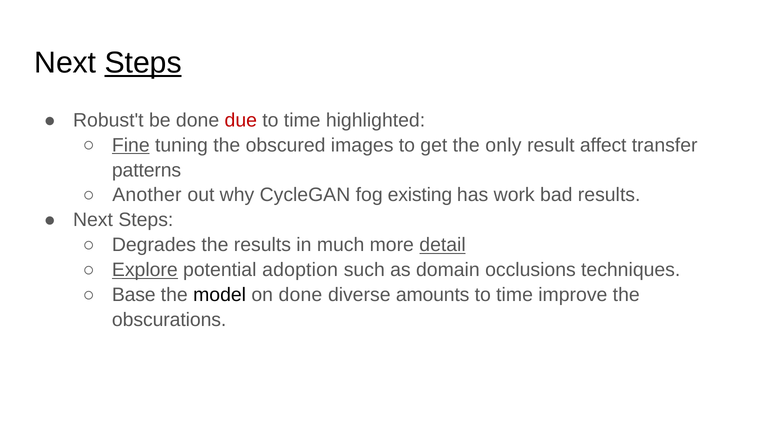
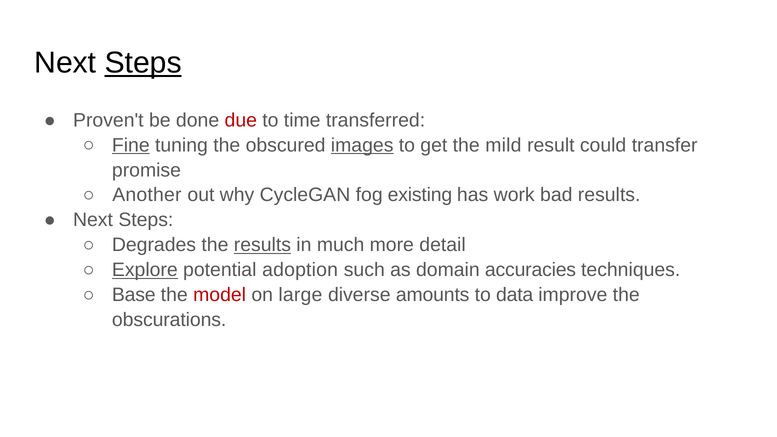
Robust't: Robust't -> Proven't
highlighted: highlighted -> transferred
images underline: none -> present
only: only -> mild
affect: affect -> could
patterns: patterns -> promise
results at (262, 245) underline: none -> present
detail underline: present -> none
occlusions: occlusions -> accuracies
model colour: black -> red
on done: done -> large
time at (515, 295): time -> data
